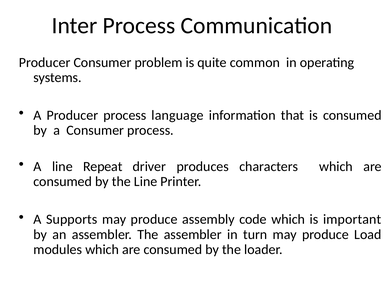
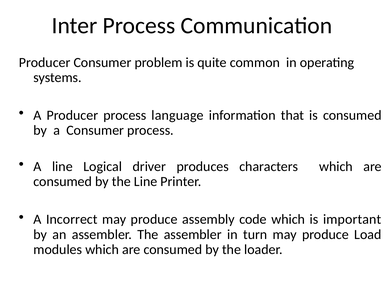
Repeat: Repeat -> Logical
Supports: Supports -> Incorrect
